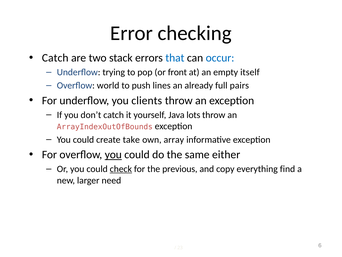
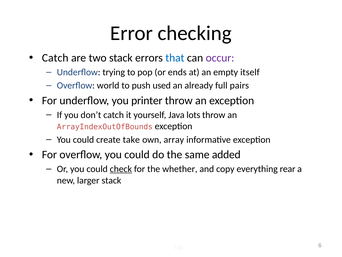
occur colour: blue -> purple
front: front -> ends
lines: lines -> used
clients: clients -> printer
you at (113, 154) underline: present -> none
either: either -> added
previous: previous -> whether
find: find -> rear
larger need: need -> stack
